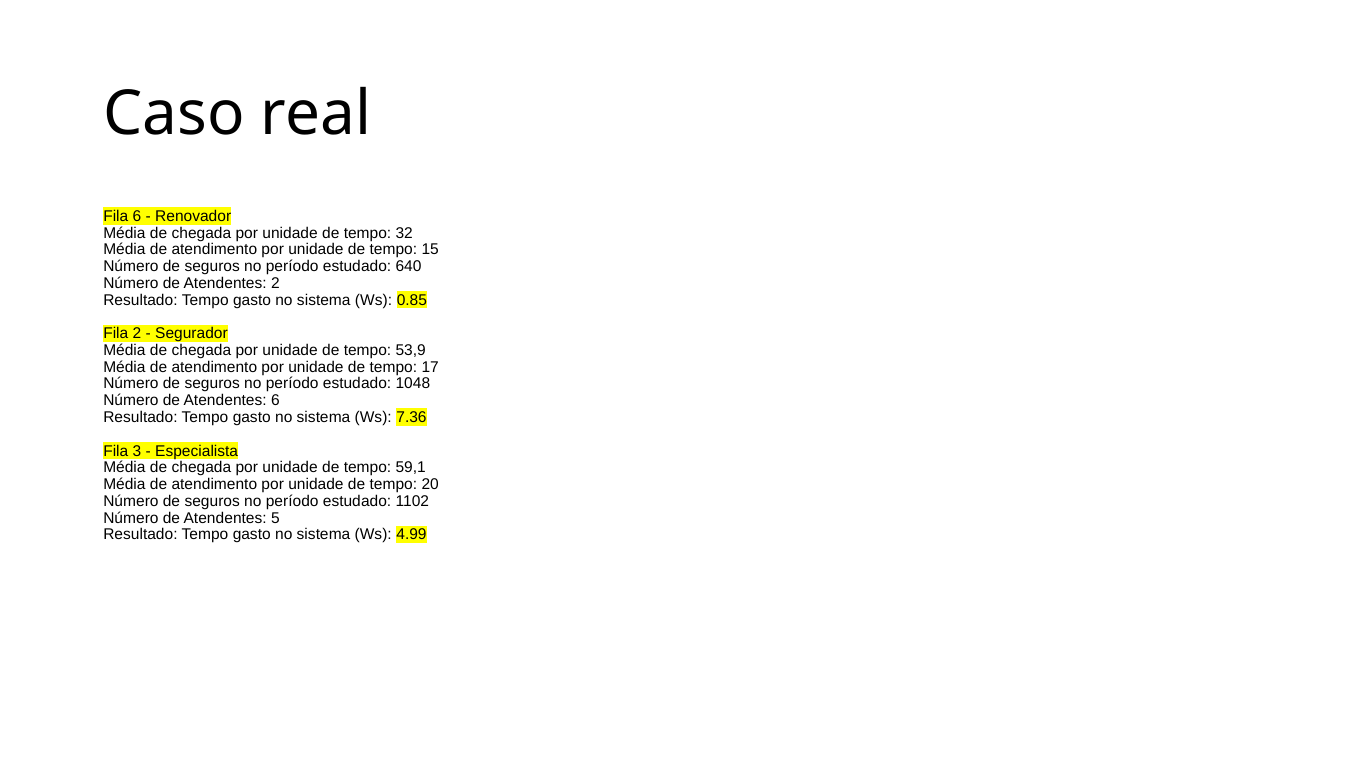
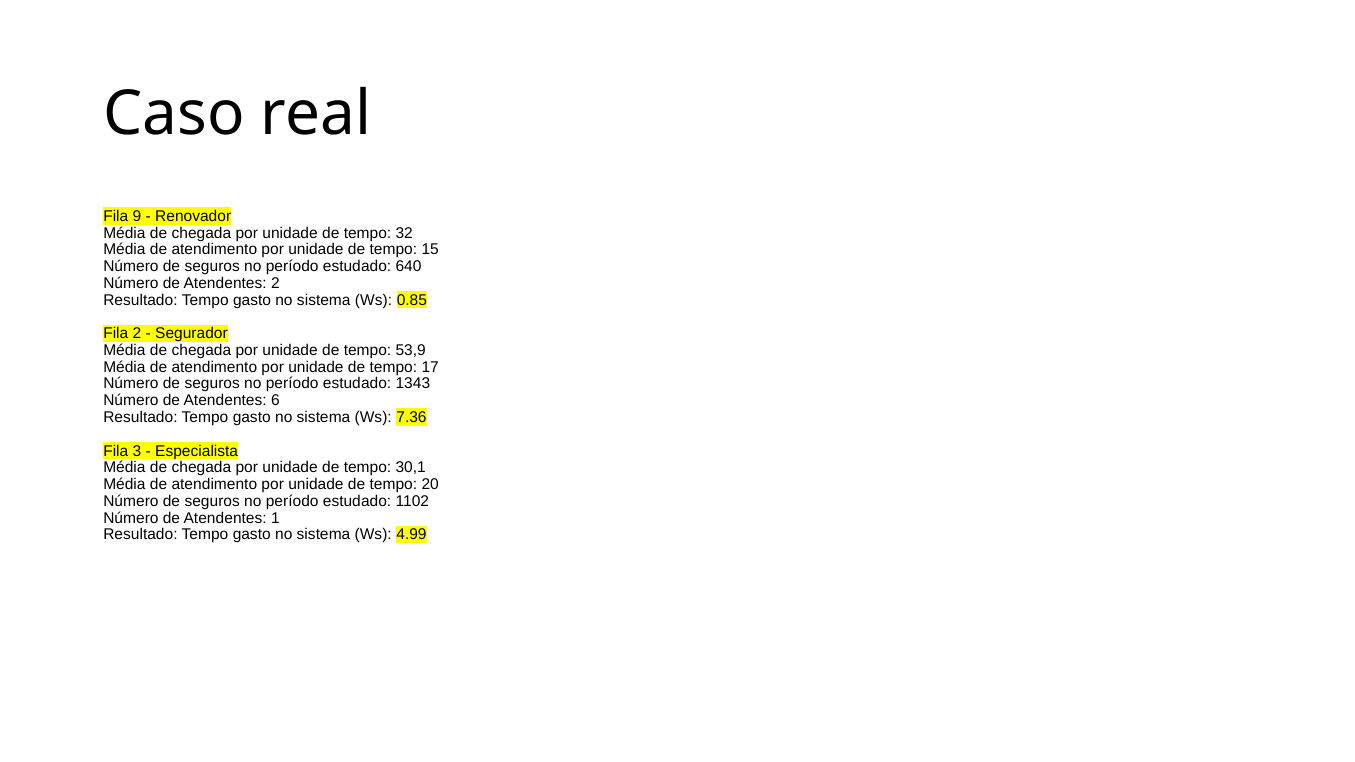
Fila 6: 6 -> 9
1048: 1048 -> 1343
59,1: 59,1 -> 30,1
5: 5 -> 1
